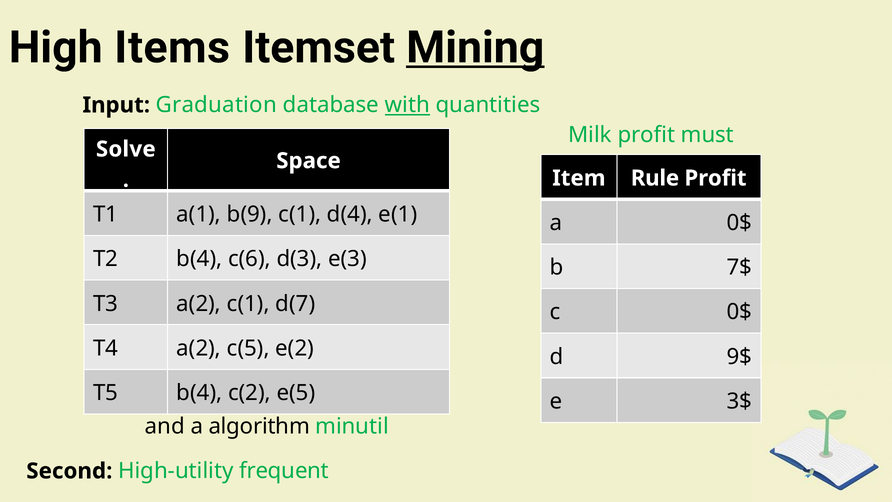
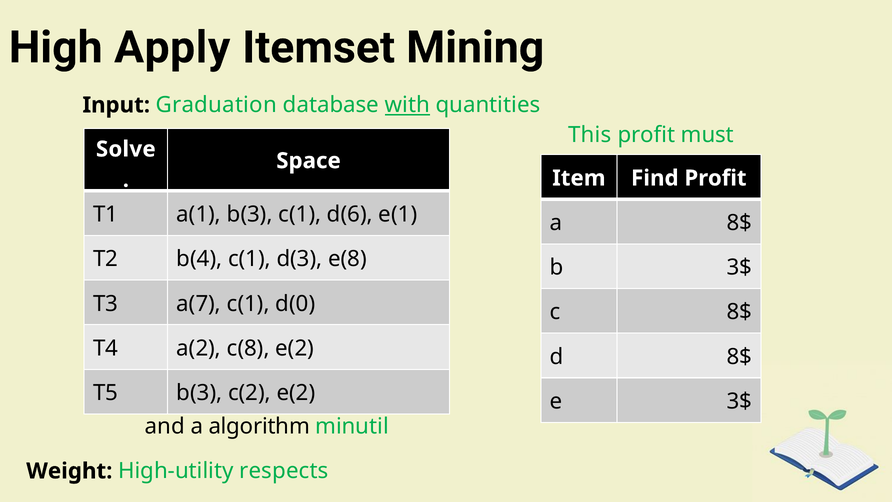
Items: Items -> Apply
Mining underline: present -> none
Milk: Milk -> This
Rule: Rule -> Find
a(1 b(9: b(9 -> b(3
d(4: d(4 -> d(6
a 0$: 0$ -> 8$
b(4 c(6: c(6 -> c(1
e(3: e(3 -> e(8
b 7$: 7$ -> 3$
T3 a(2: a(2 -> a(7
d(7: d(7 -> d(0
c 0$: 0$ -> 8$
c(5: c(5 -> c(8
d 9$: 9$ -> 8$
T5 b(4: b(4 -> b(3
c(2 e(5: e(5 -> e(2
Second: Second -> Weight
frequent: frequent -> respects
